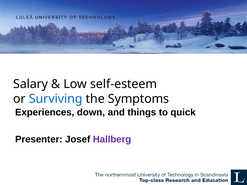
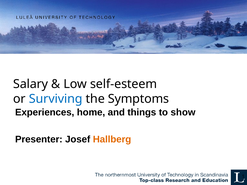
down: down -> home
quick: quick -> show
Hallberg colour: purple -> orange
